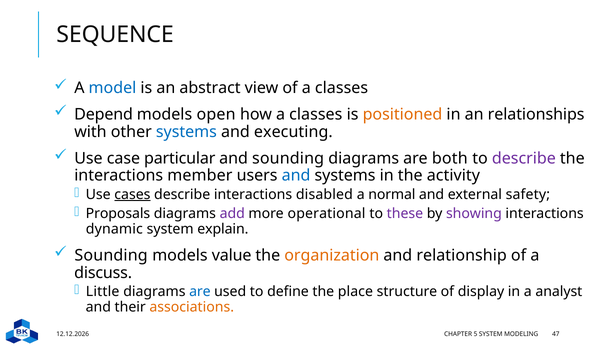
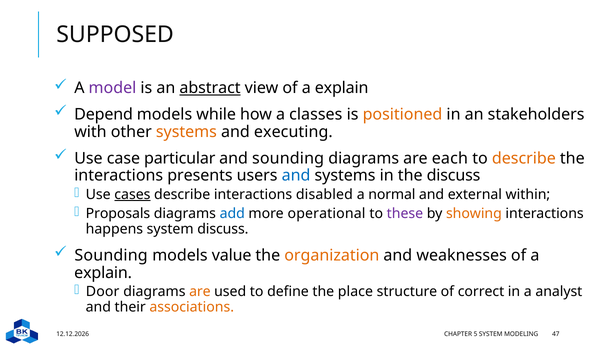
SEQUENCE: SEQUENCE -> SUPPOSED
model colour: blue -> purple
abstract underline: none -> present
view of a classes: classes -> explain
open: open -> while
relationships: relationships -> stakeholders
systems at (186, 132) colour: blue -> orange
both: both -> each
describe at (524, 158) colour: purple -> orange
member: member -> presents
the activity: activity -> discuss
safety: safety -> within
add colour: purple -> blue
showing colour: purple -> orange
dynamic: dynamic -> happens
system explain: explain -> discuss
relationship: relationship -> weaknesses
discuss at (103, 272): discuss -> explain
Little: Little -> Door
are at (200, 291) colour: blue -> orange
display: display -> correct
